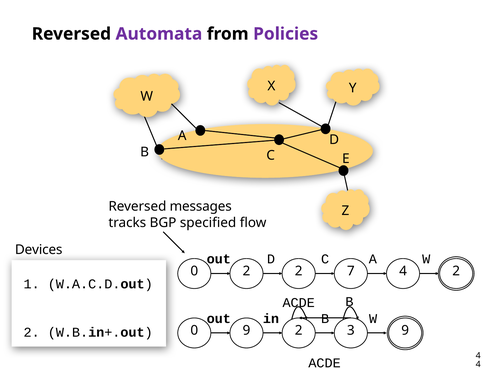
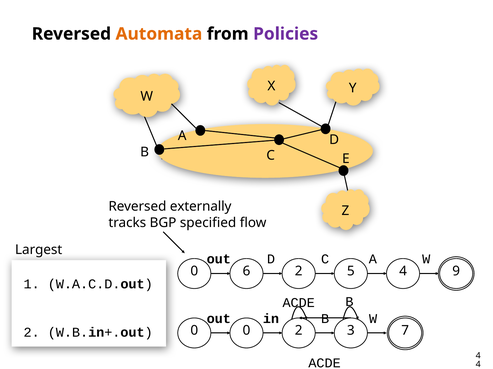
Automata colour: purple -> orange
messages: messages -> externally
Devices: Devices -> Largest
0 2: 2 -> 6
7: 7 -> 5
4 2: 2 -> 9
0 9: 9 -> 0
3 9: 9 -> 7
